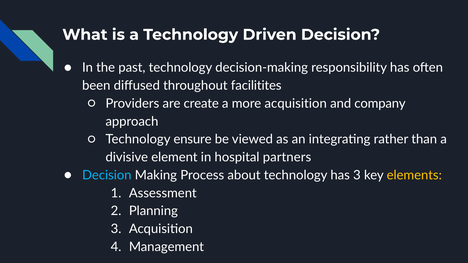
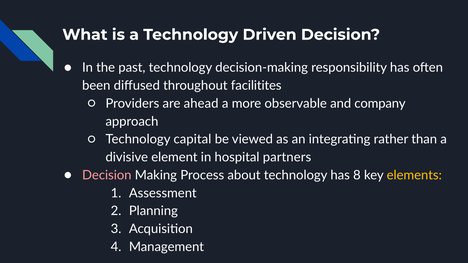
create: create -> ahead
more acquisition: acquisition -> observable
ensure: ensure -> capital
Decision at (107, 175) colour: light blue -> pink
has 3: 3 -> 8
